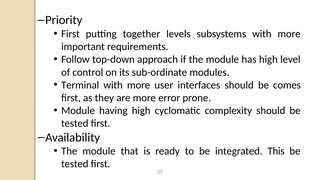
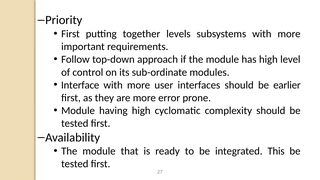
Terminal: Terminal -> Interface
comes: comes -> earlier
